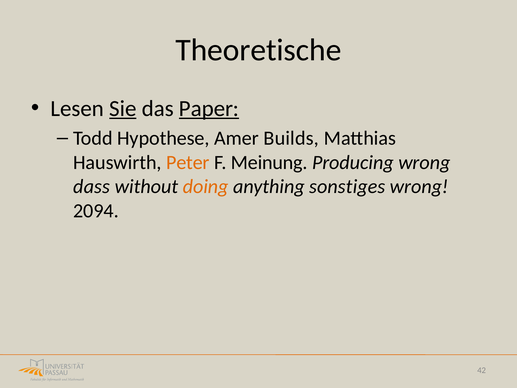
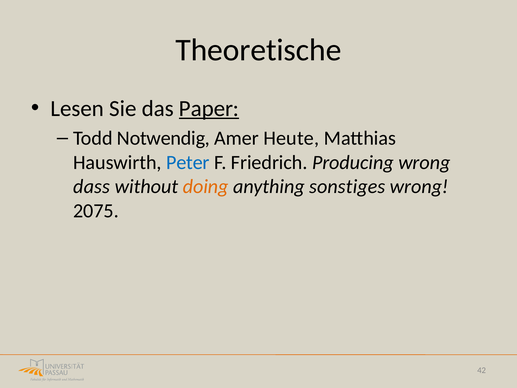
Sie underline: present -> none
Hypothese: Hypothese -> Notwendig
Builds: Builds -> Heute
Peter colour: orange -> blue
Meinung: Meinung -> Friedrich
2094: 2094 -> 2075
